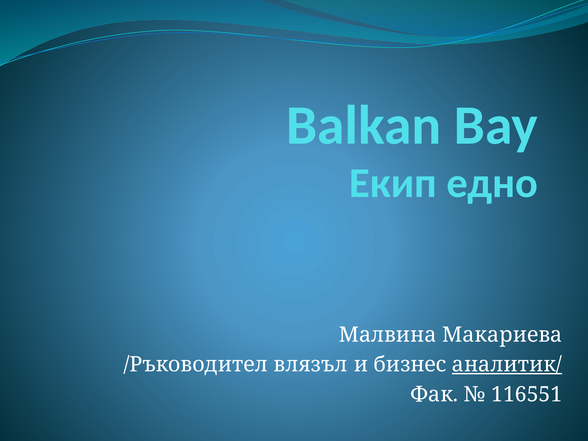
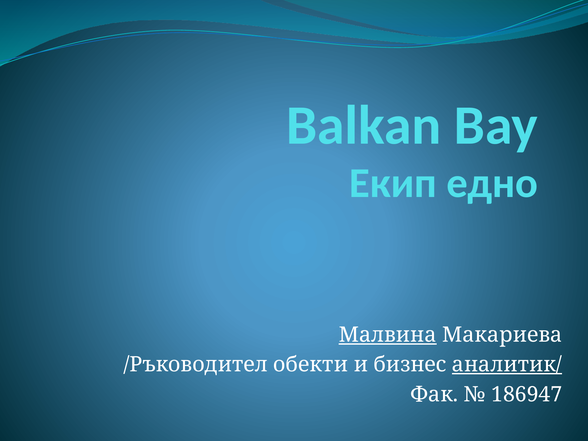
Малвина underline: none -> present
влязъл: влязъл -> обекти
116551: 116551 -> 186947
